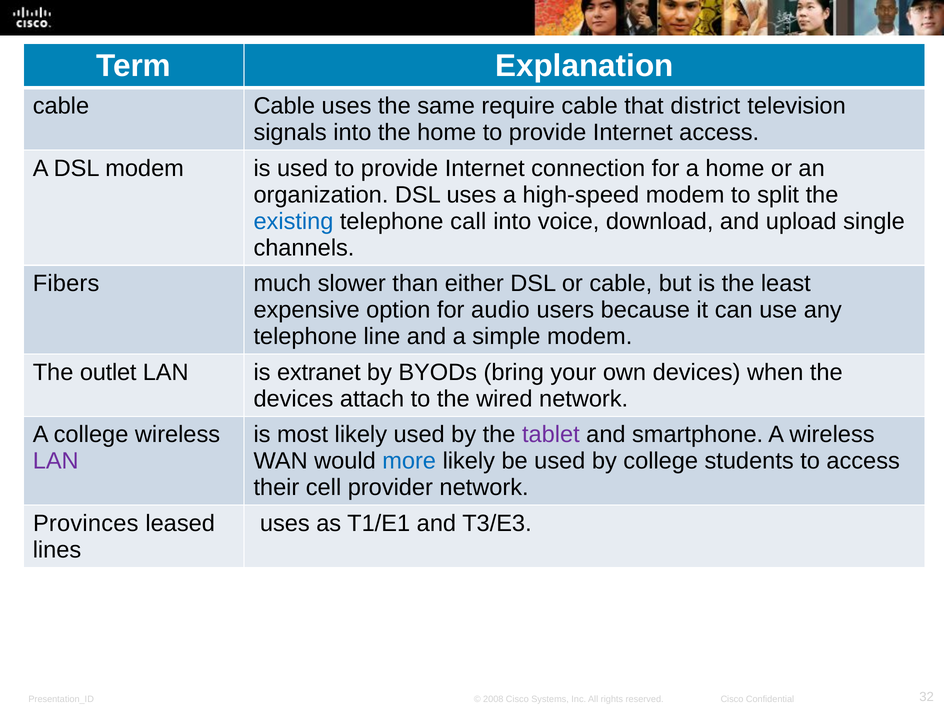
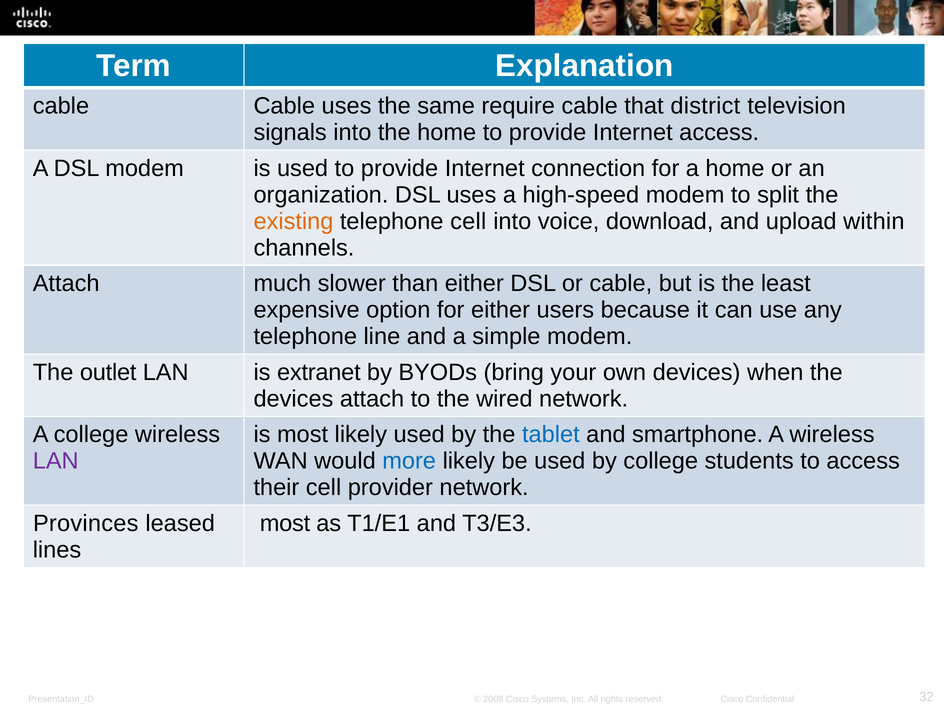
existing colour: blue -> orange
telephone call: call -> cell
single: single -> within
Fibers at (66, 284): Fibers -> Attach
for audio: audio -> either
tablet colour: purple -> blue
uses at (285, 523): uses -> most
